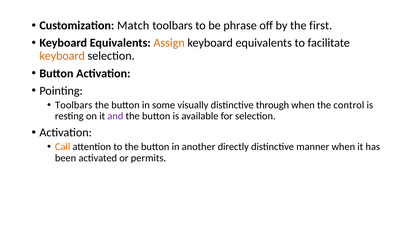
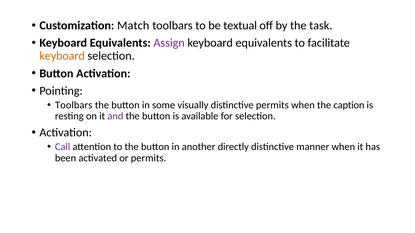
phrase: phrase -> textual
first: first -> task
Assign colour: orange -> purple
distinctive through: through -> permits
control: control -> caption
Call colour: orange -> purple
